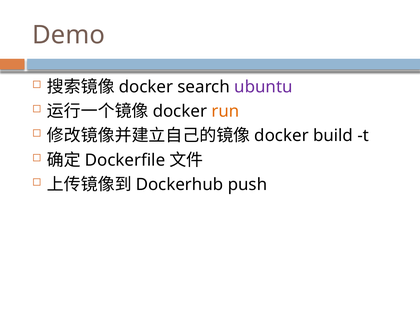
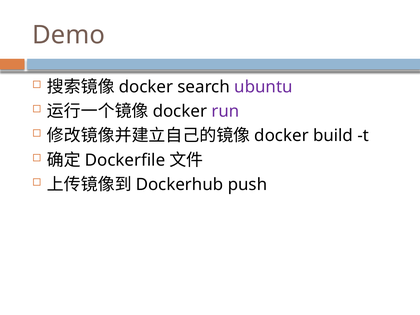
run colour: orange -> purple
